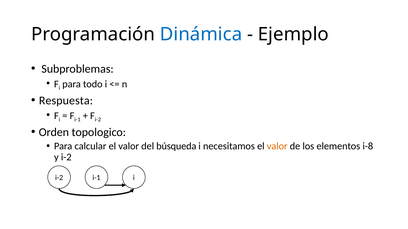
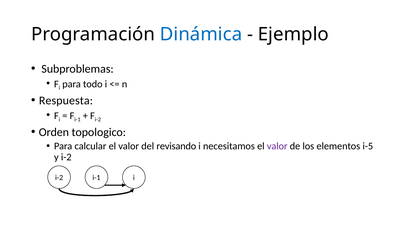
búsqueda: búsqueda -> revisando
valor at (277, 146) colour: orange -> purple
i-8: i-8 -> i-5
